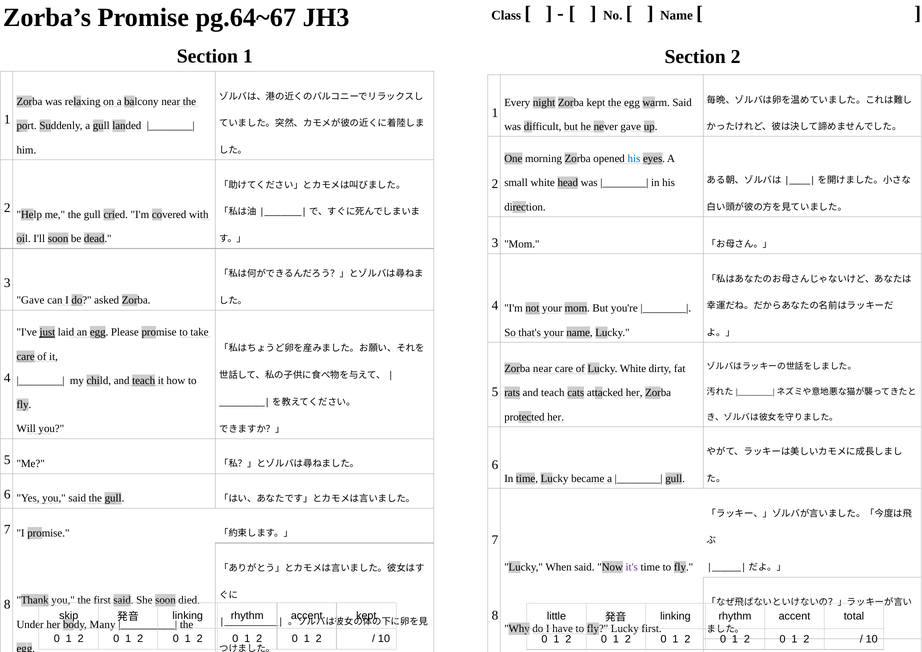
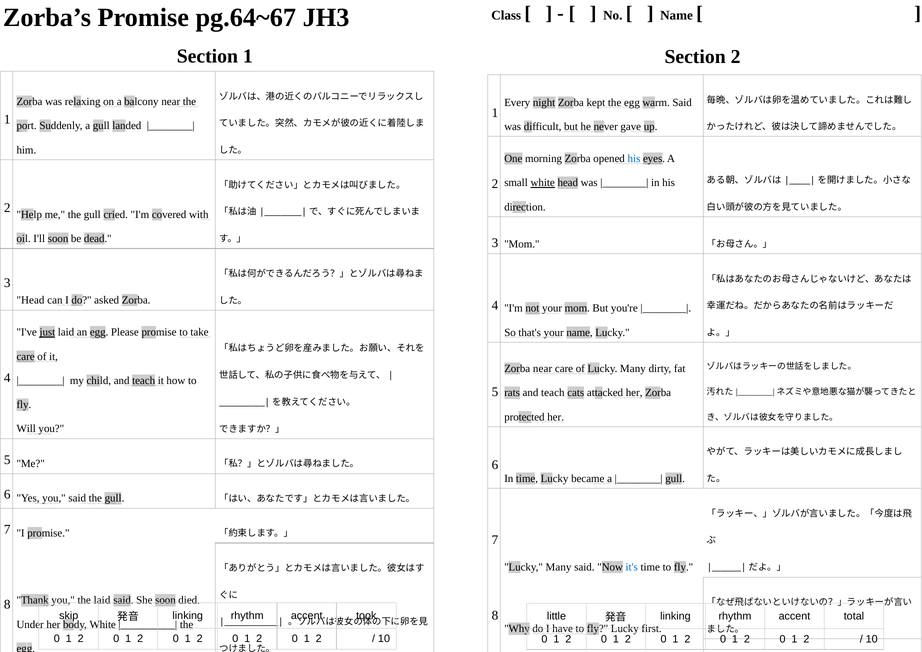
white at (543, 183) underline: none -> present
Gave at (31, 300): Gave -> Head
of Lucky White: White -> Many
When at (559, 567): When -> Many
it's colour: purple -> blue
the first: first -> laid
accent kept: kept -> took
body Many: Many -> White
